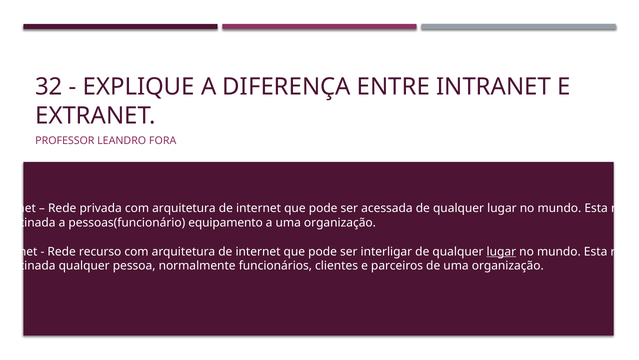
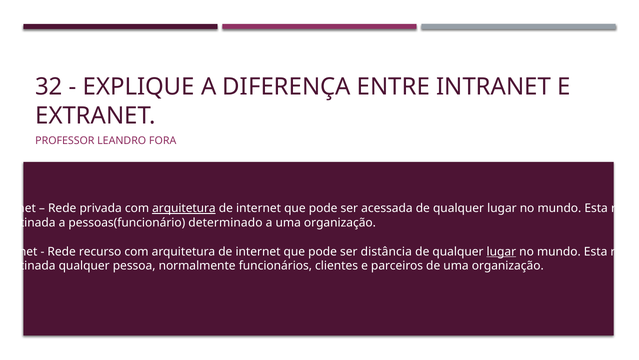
arquitetura at (184, 208) underline: none -> present
equipamento: equipamento -> determinado
interligar: interligar -> distância
